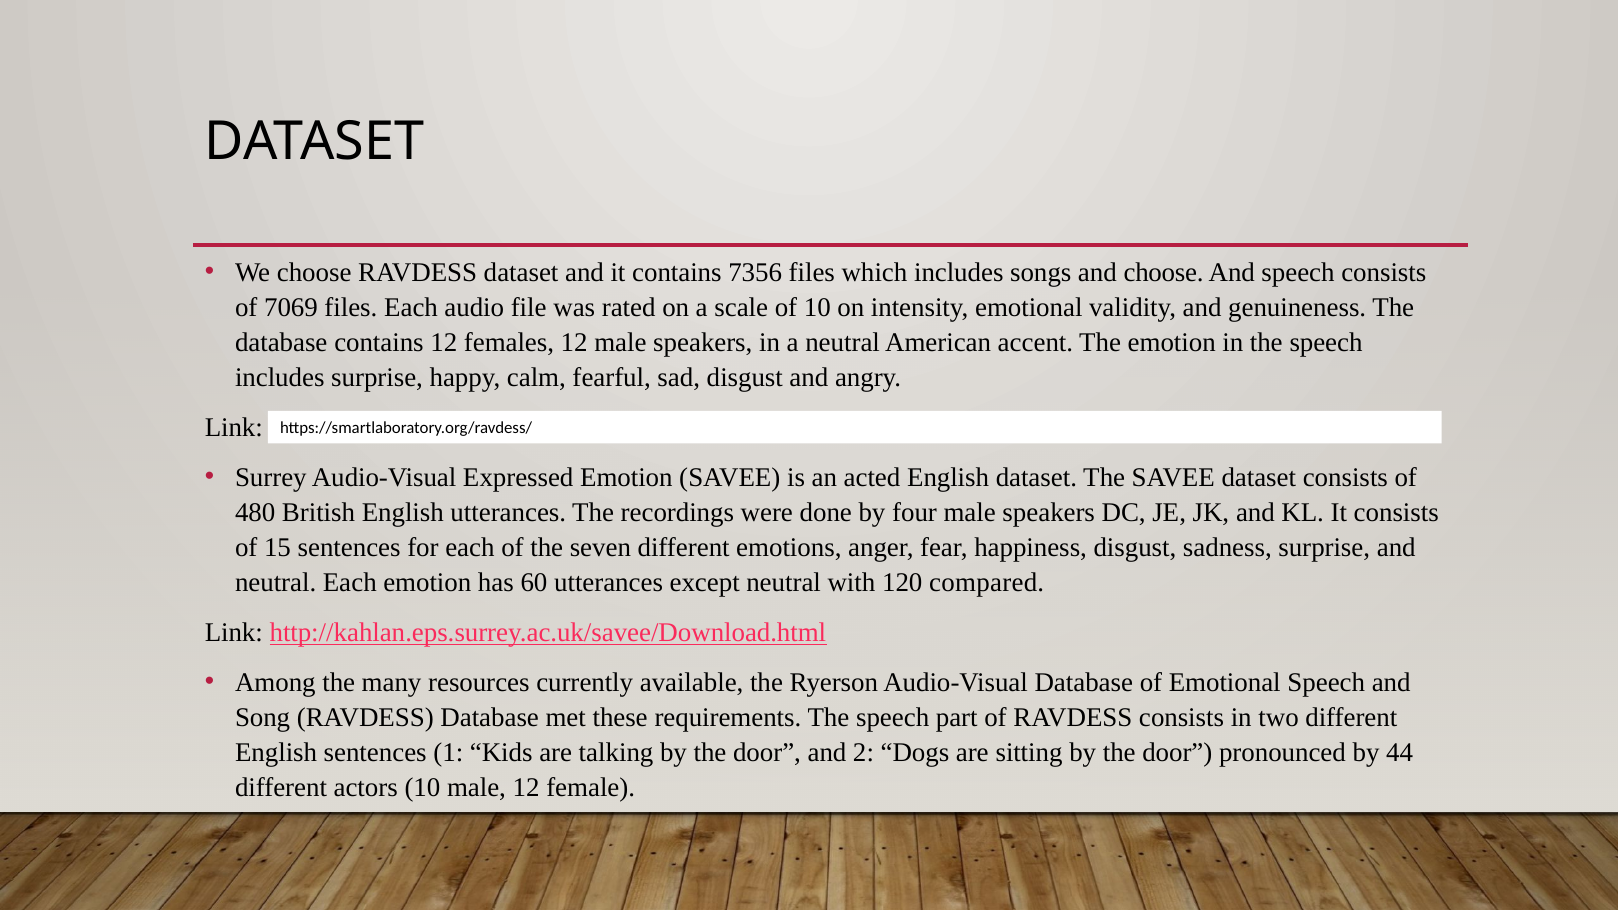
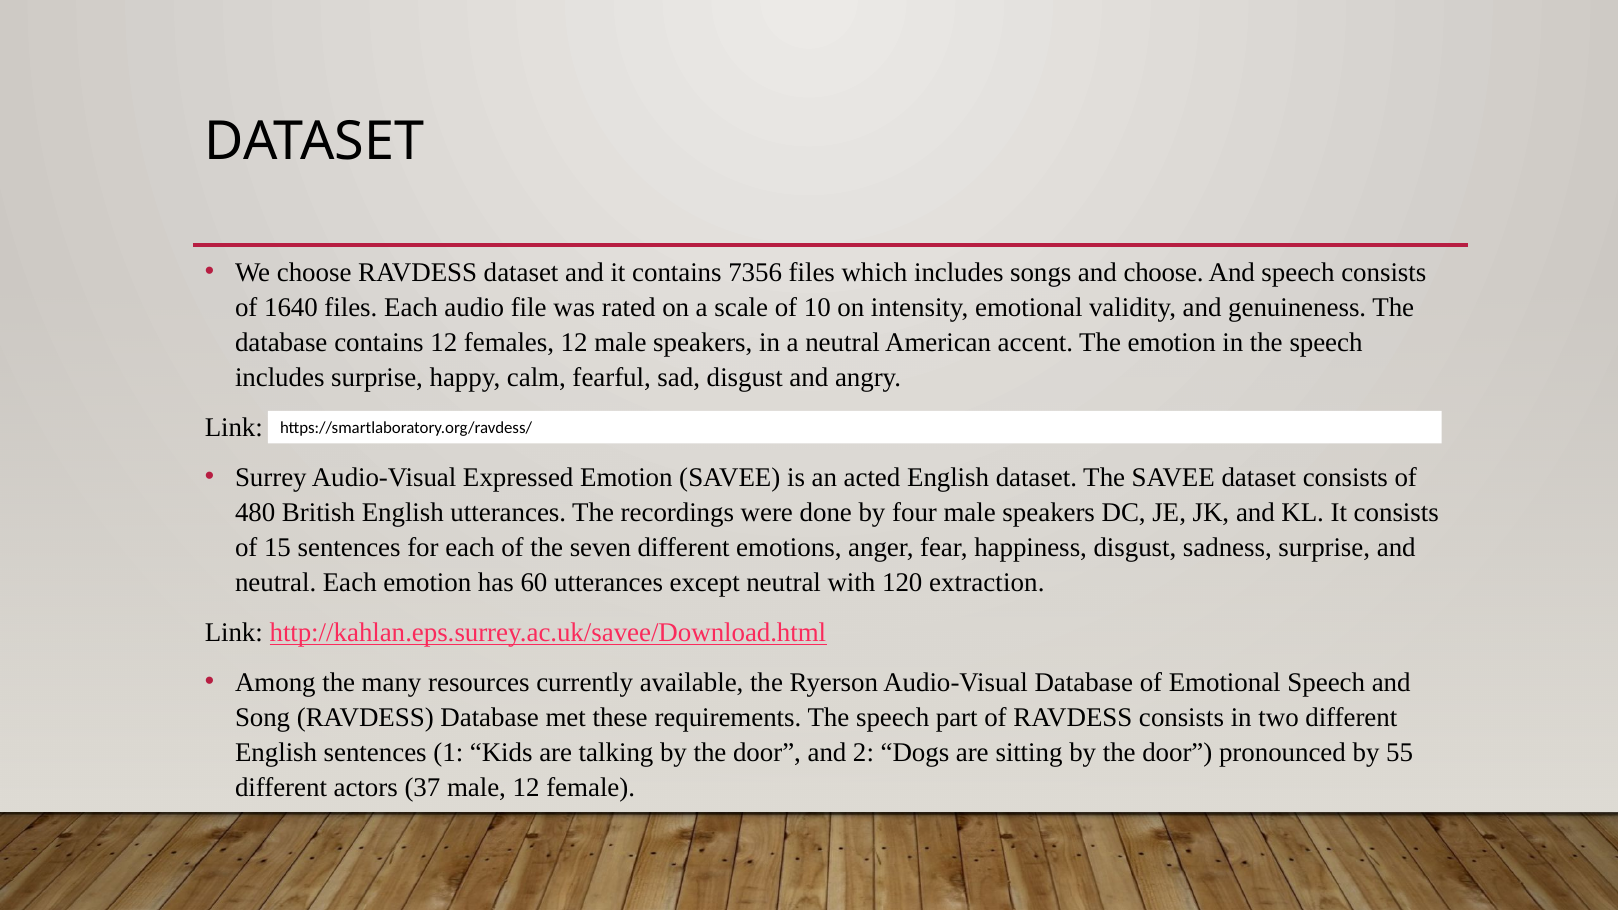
7069: 7069 -> 1640
compared: compared -> extraction
44: 44 -> 55
actors 10: 10 -> 37
